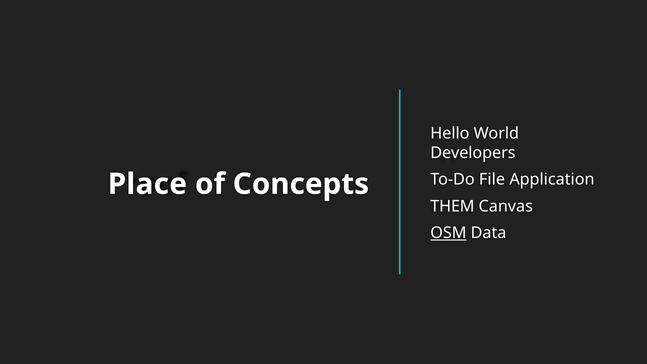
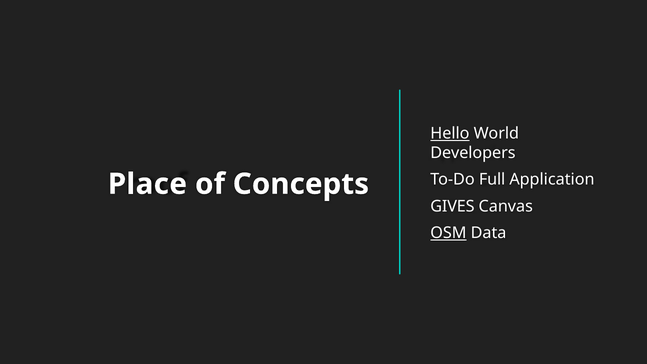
Hello underline: none -> present
File: File -> Full
THEM: THEM -> GIVES
